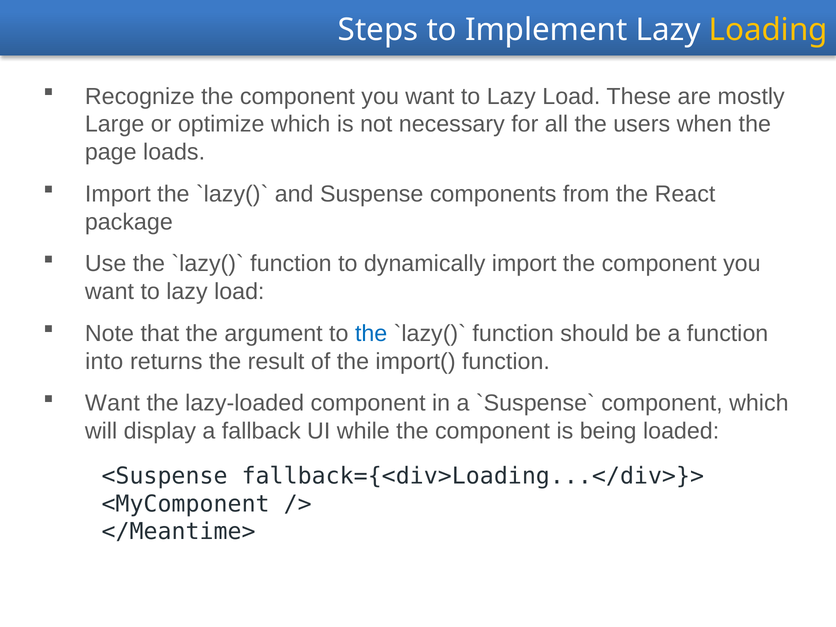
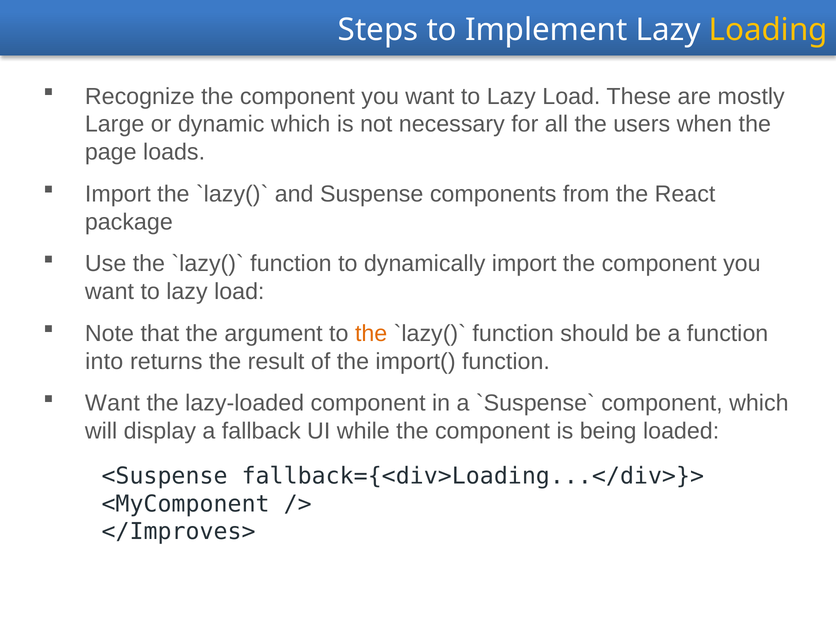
optimize: optimize -> dynamic
the at (371, 334) colour: blue -> orange
</Meantime>: </Meantime> -> </Improves>
